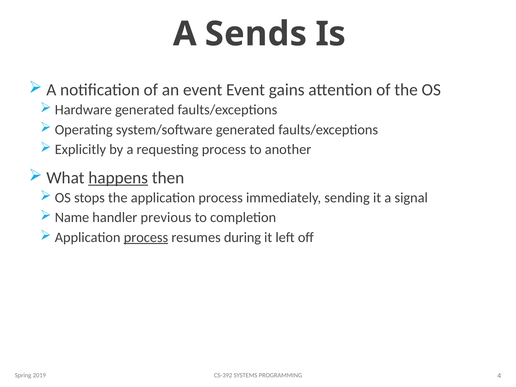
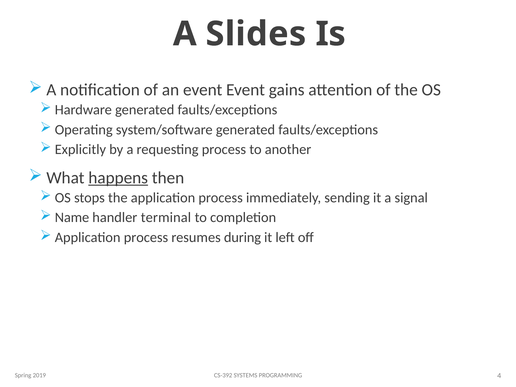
Sends: Sends -> Slides
previous: previous -> terminal
process at (146, 237) underline: present -> none
